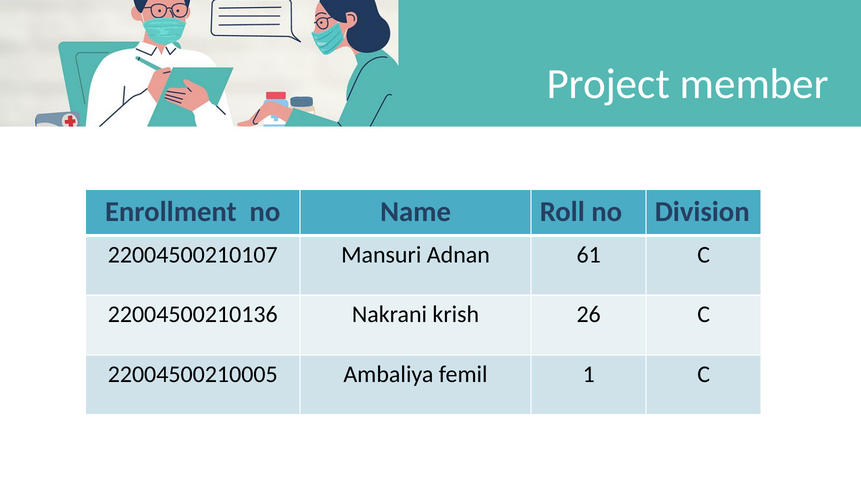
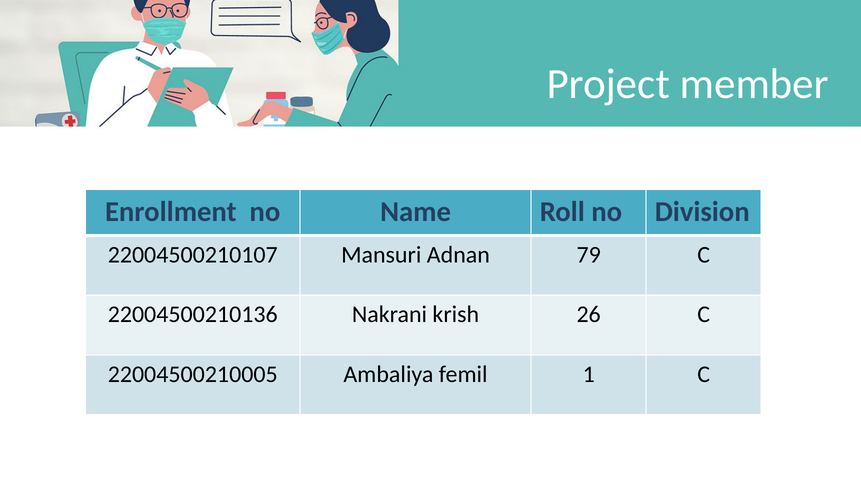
61: 61 -> 79
